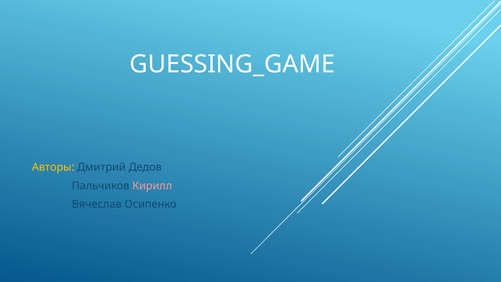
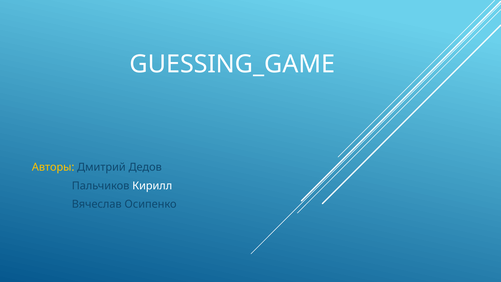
Кирилл colour: pink -> white
